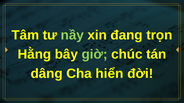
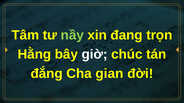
giờ colour: light green -> white
dâng: dâng -> đắng
hiển: hiển -> gian
